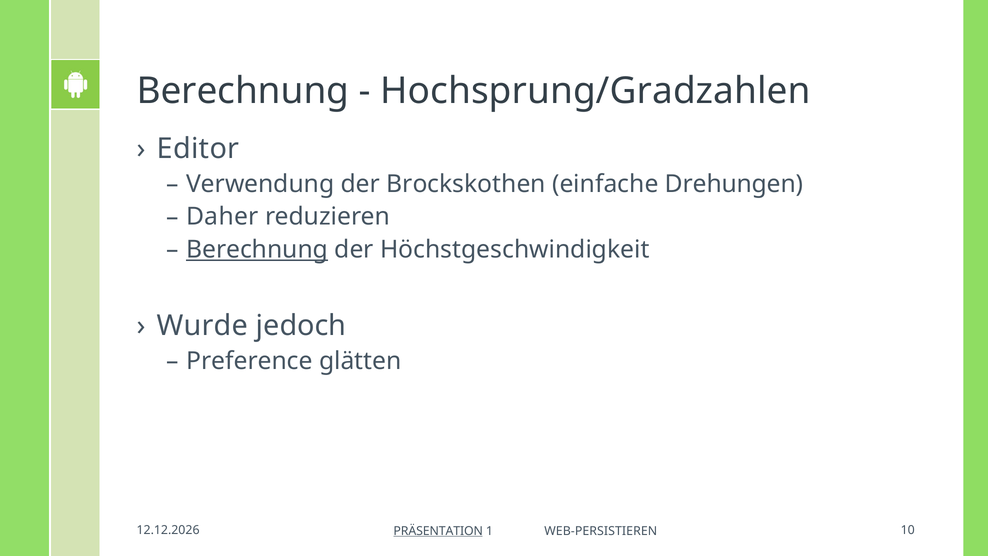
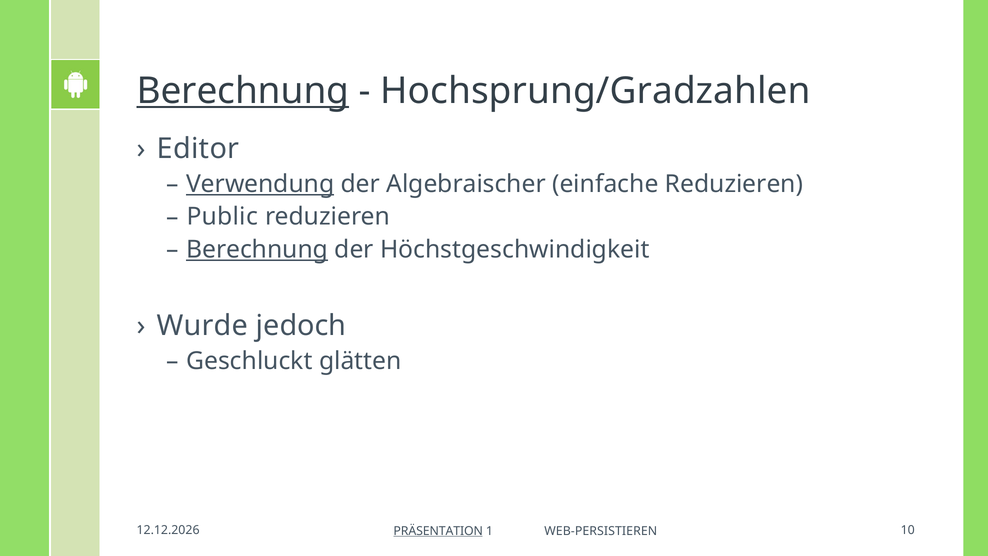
Berechnung at (243, 91) underline: none -> present
Verwendung underline: none -> present
Brockskothen: Brockskothen -> Algebraischer
einfache Drehungen: Drehungen -> Reduzieren
Daher: Daher -> Public
Preference: Preference -> Geschluckt
